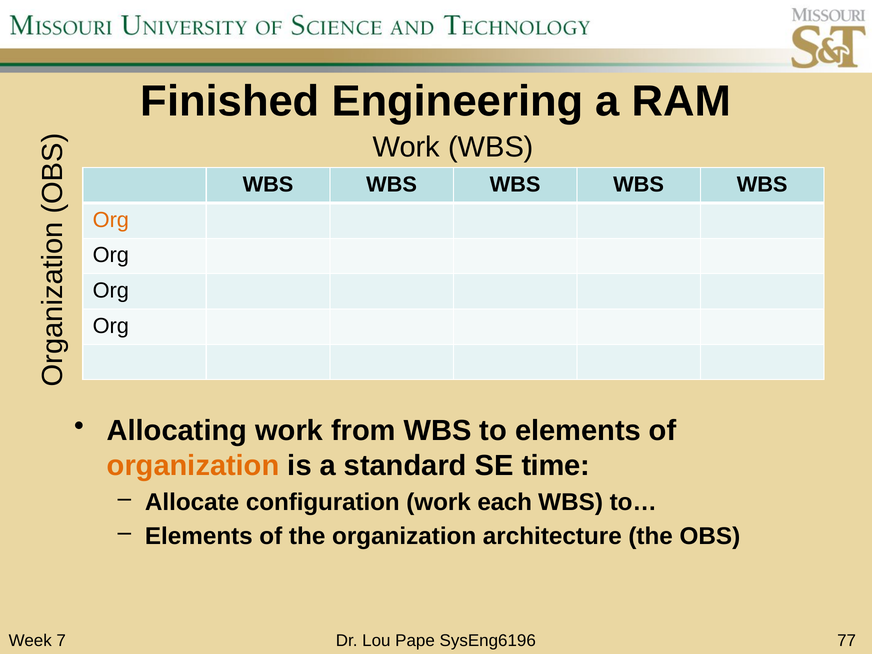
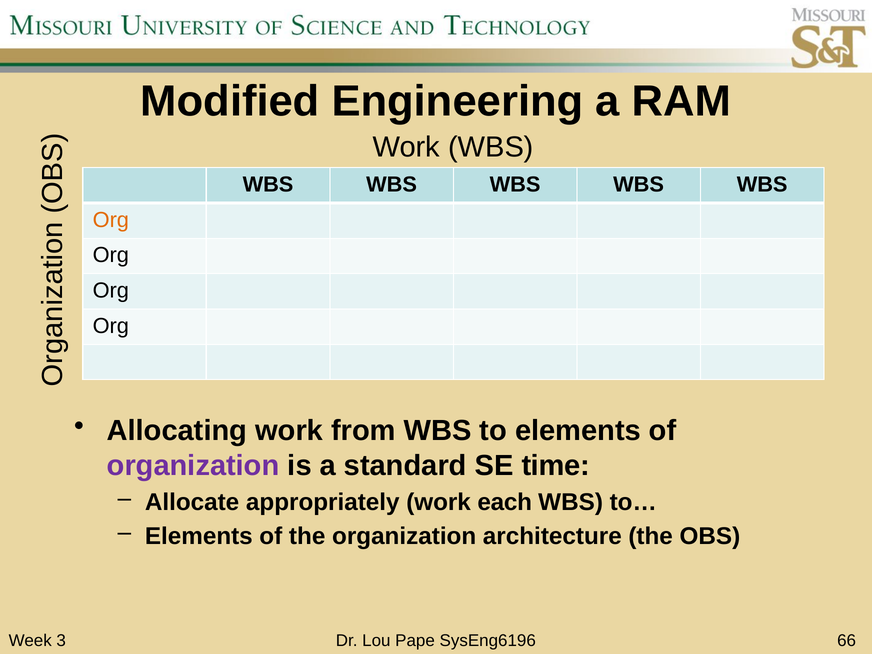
Finished: Finished -> Modified
organization at (193, 466) colour: orange -> purple
configuration: configuration -> appropriately
7: 7 -> 3
77: 77 -> 66
